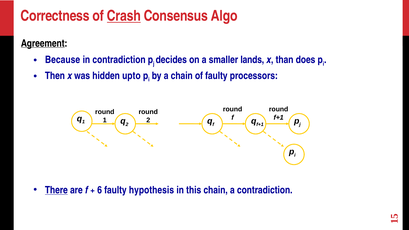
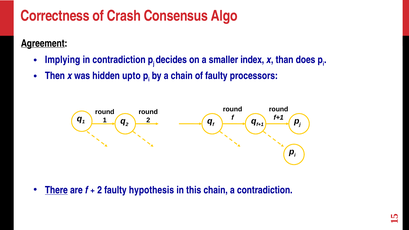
Crash underline: present -> none
Because: Because -> Implying
lands: lands -> index
6 at (100, 190): 6 -> 2
